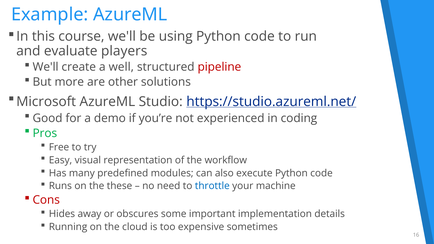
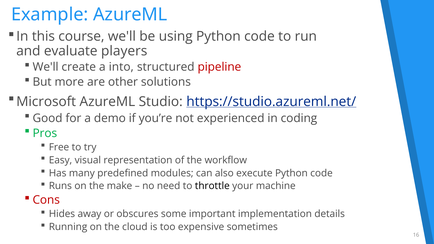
well: well -> into
these: these -> make
throttle colour: blue -> black
